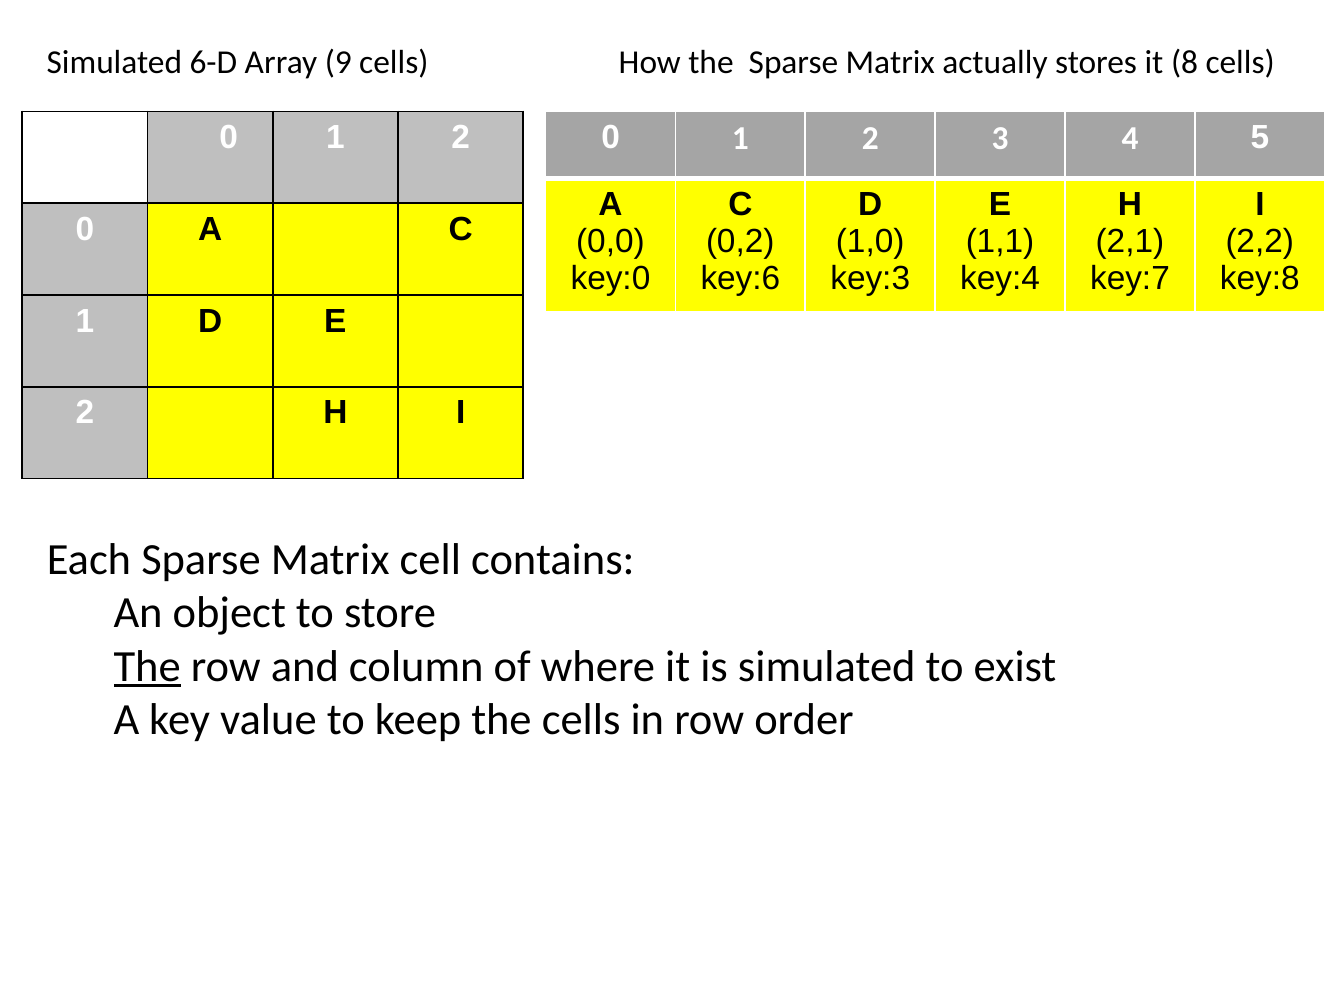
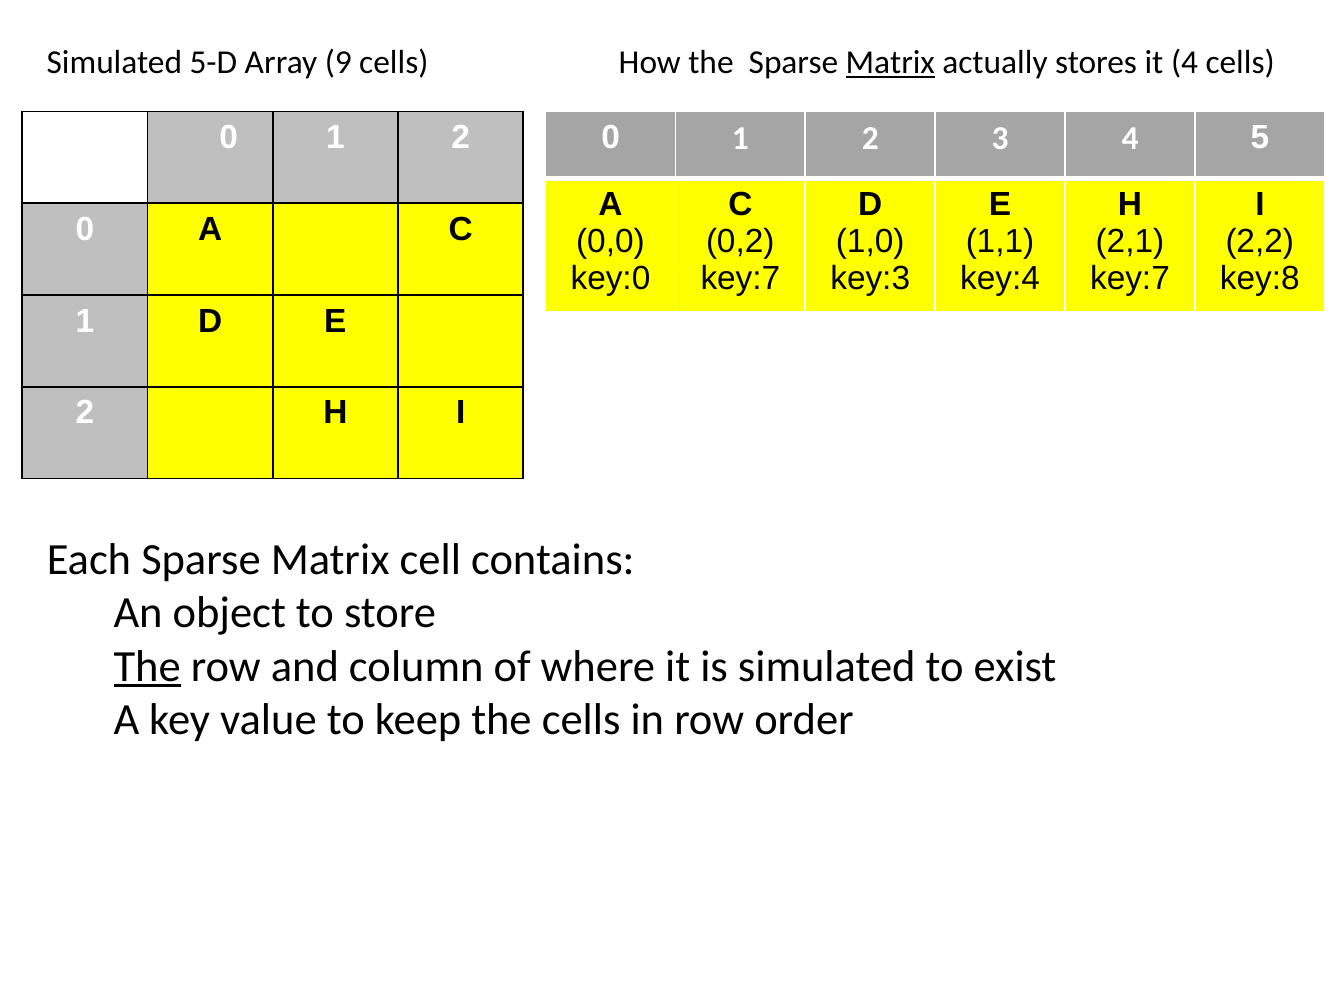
6-D: 6-D -> 5-D
Matrix at (890, 62) underline: none -> present
it 8: 8 -> 4
key:6 at (740, 279): key:6 -> key:7
